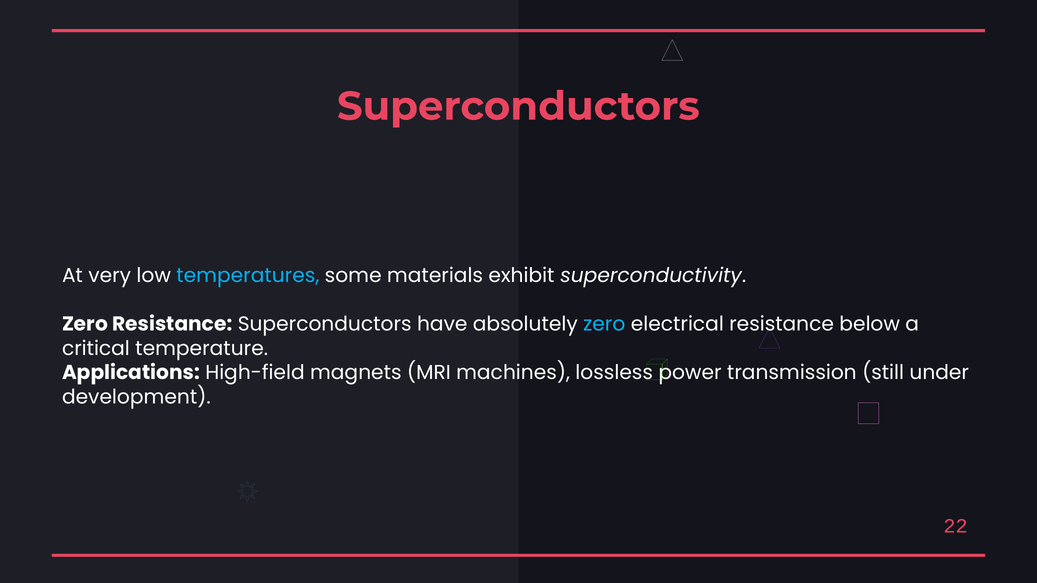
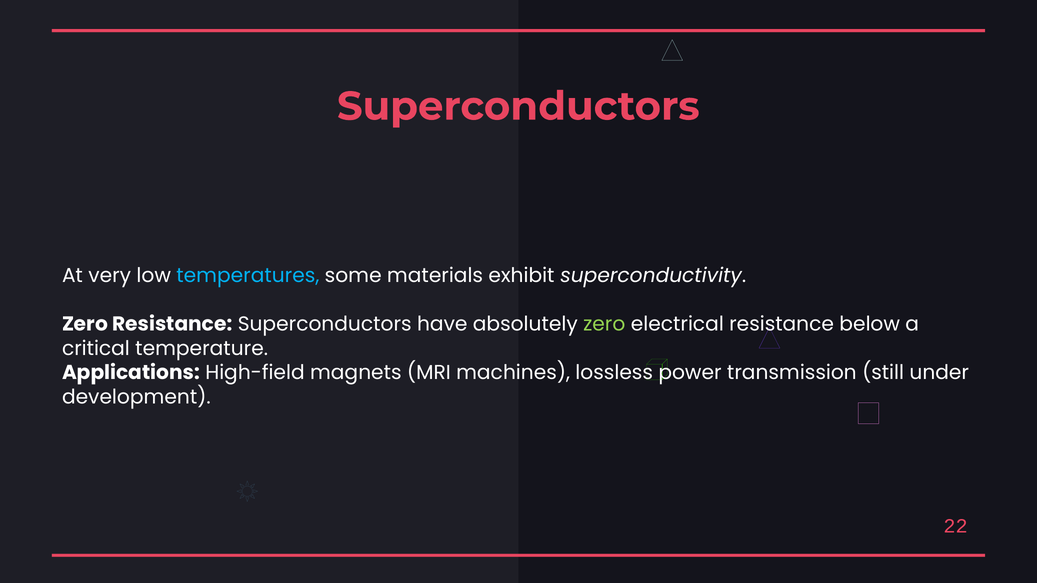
zero at (604, 324) colour: light blue -> light green
